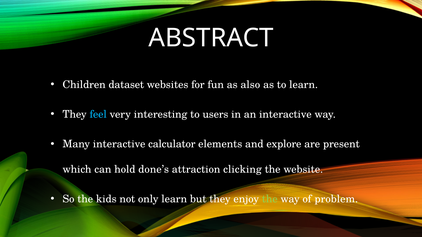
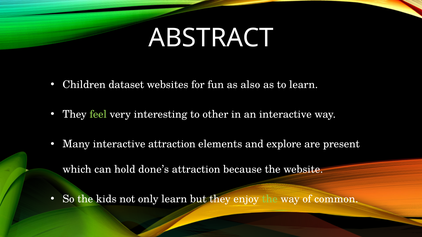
feel colour: light blue -> light green
users: users -> other
interactive calculator: calculator -> attraction
clicking: clicking -> because
problem: problem -> common
